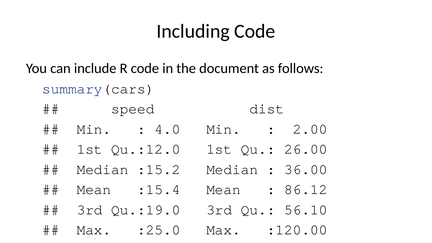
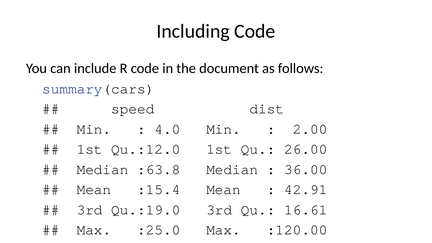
:15.2: :15.2 -> :63.8
86.12: 86.12 -> 42.91
56.10: 56.10 -> 16.61
